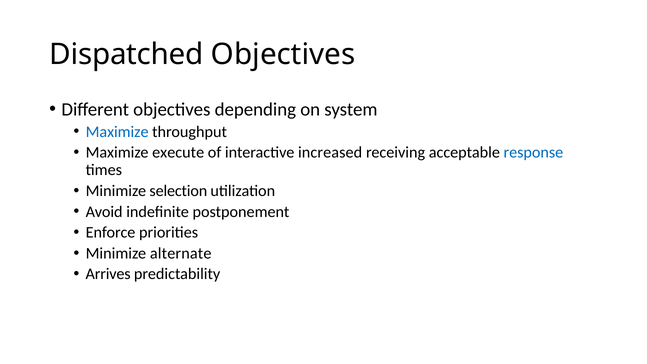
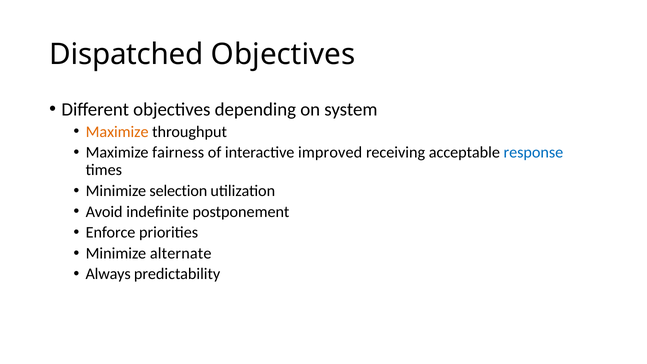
Maximize at (117, 132) colour: blue -> orange
execute: execute -> fairness
increased: increased -> improved
Arrives: Arrives -> Always
